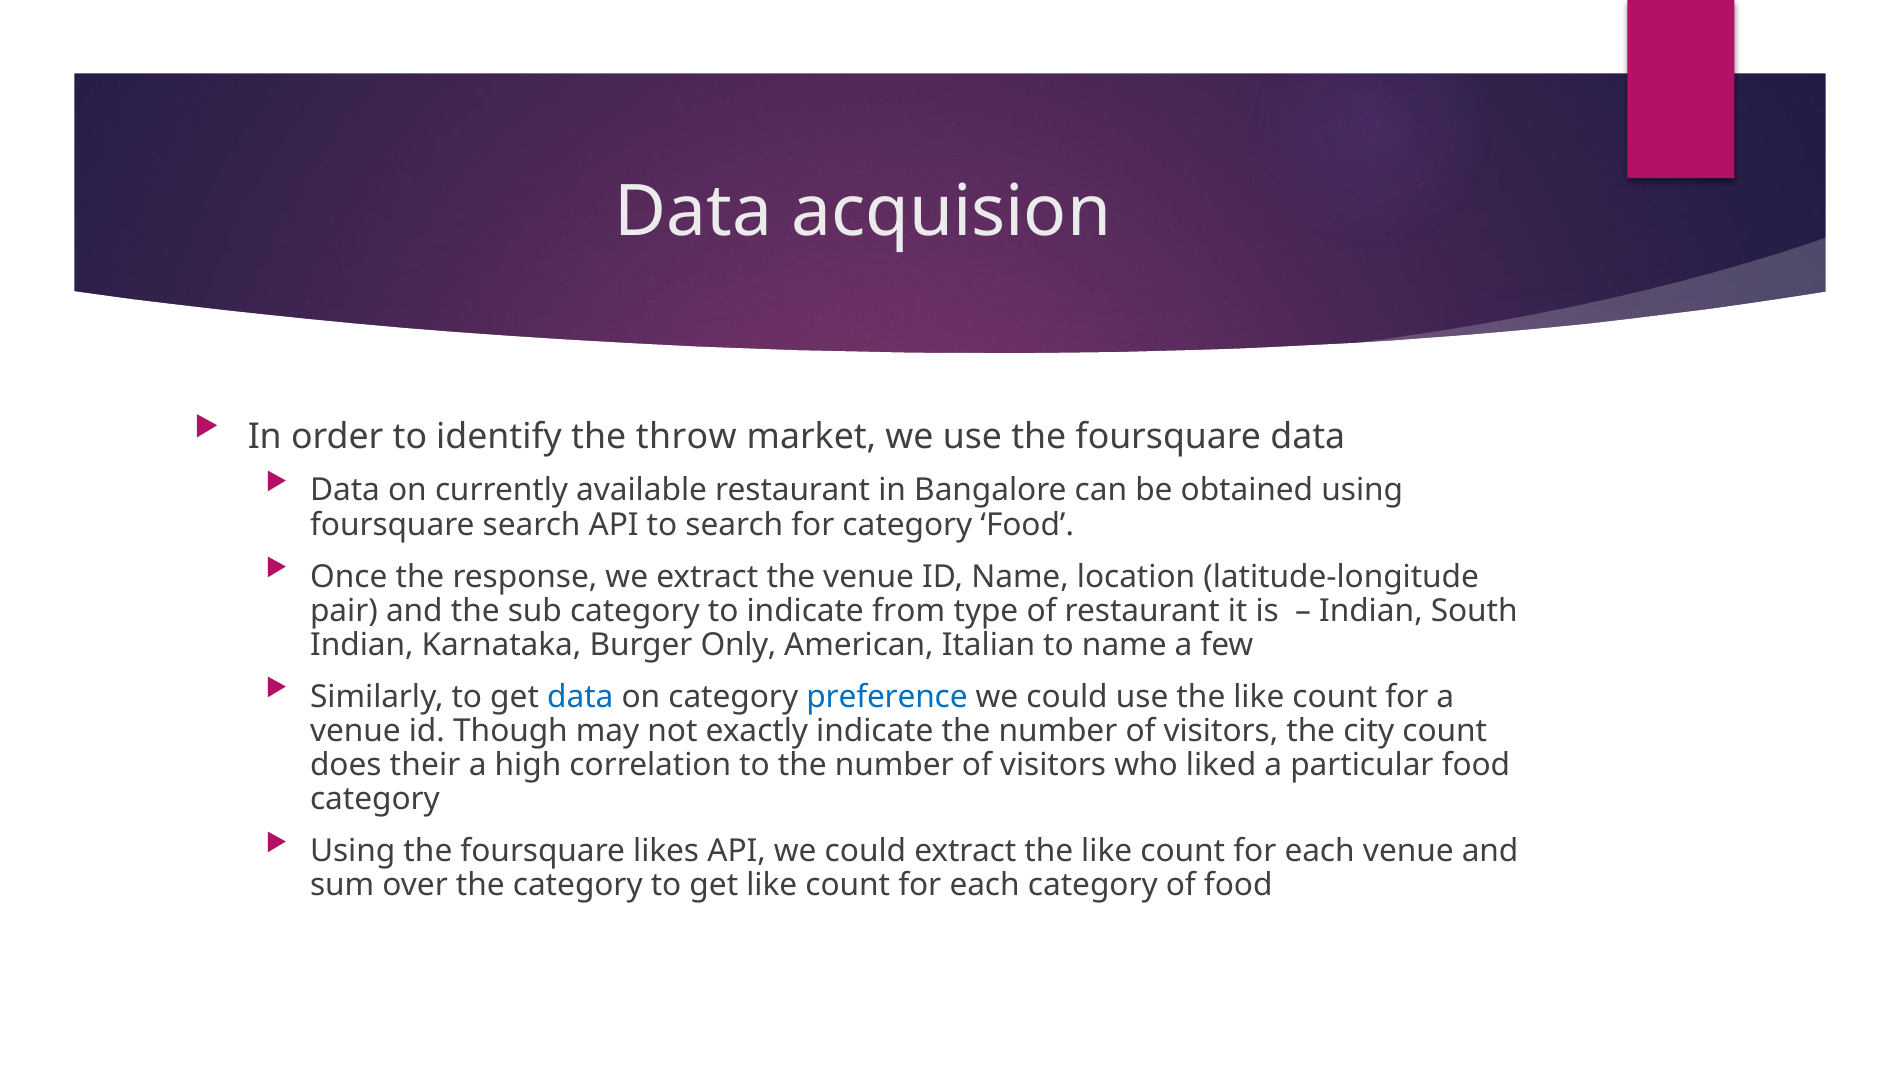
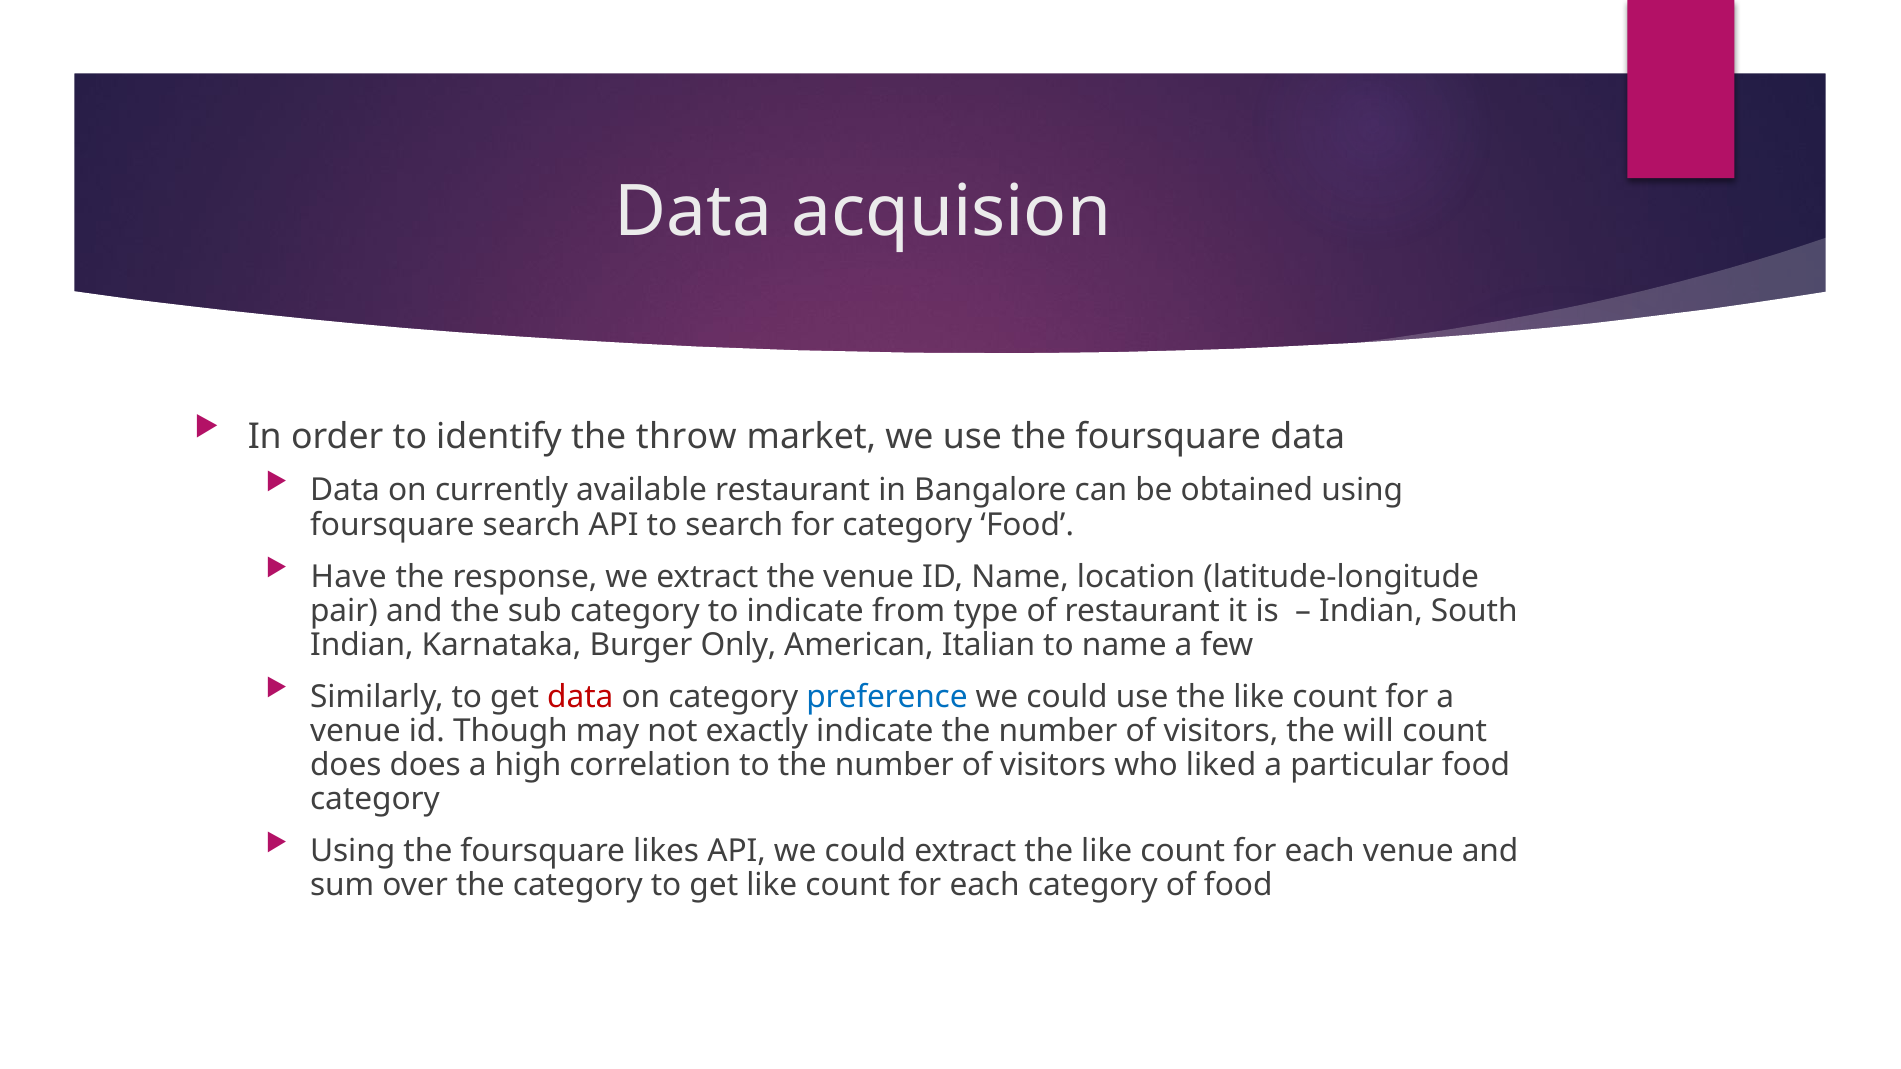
Once: Once -> Have
data at (580, 697) colour: blue -> red
city: city -> will
does their: their -> does
